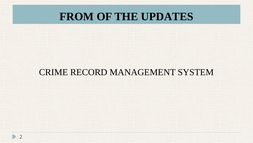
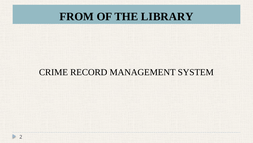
UPDATES: UPDATES -> LIBRARY
